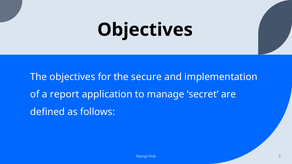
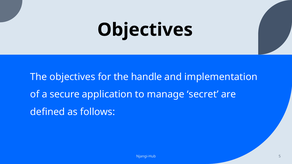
secure: secure -> handle
report: report -> secure
